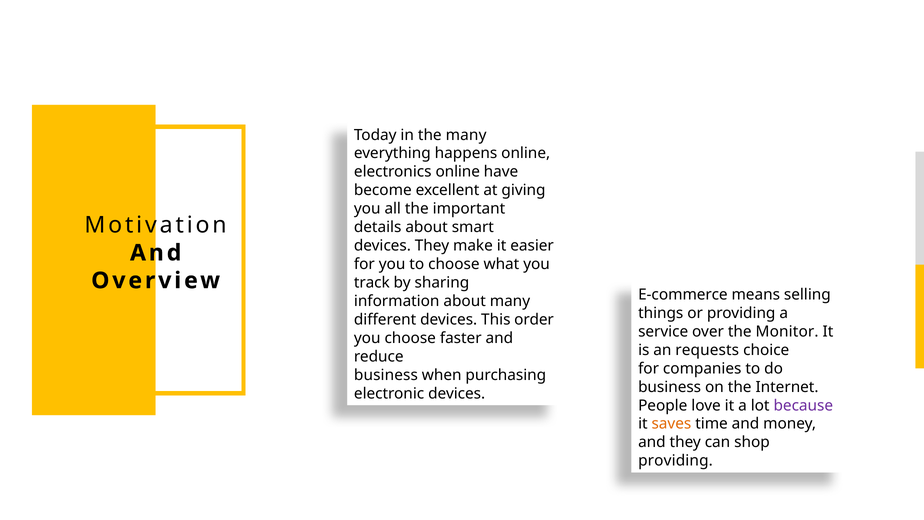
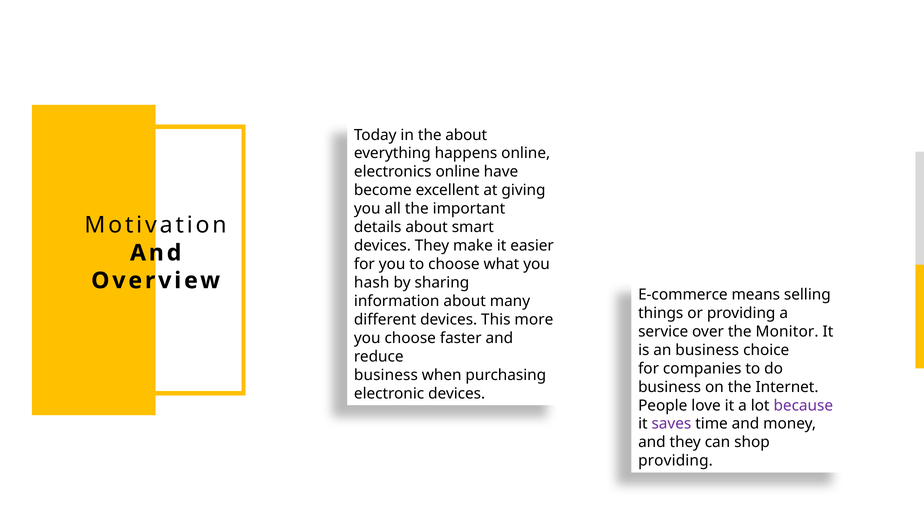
the many: many -> about
track: track -> hash
order: order -> more
an requests: requests -> business
saves colour: orange -> purple
